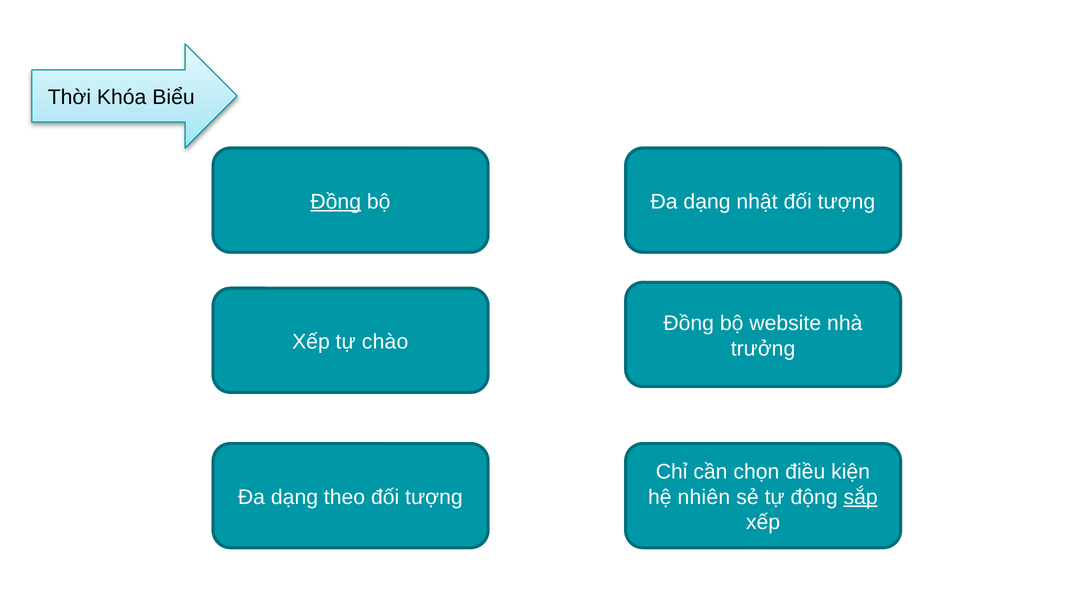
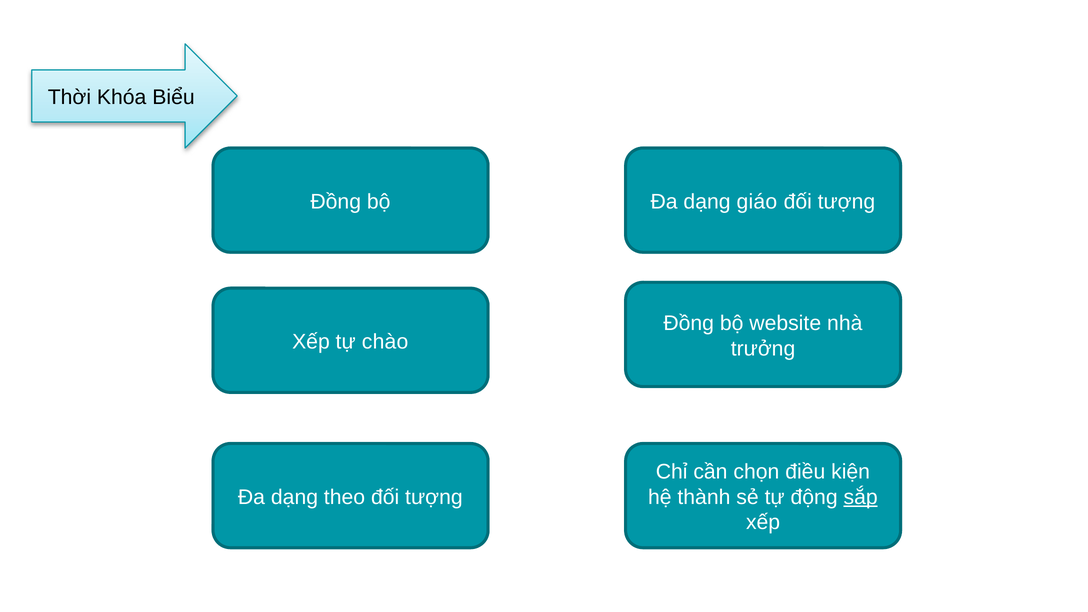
Đồng at (336, 202) underline: present -> none
nhật: nhật -> giáo
nhiên: nhiên -> thành
